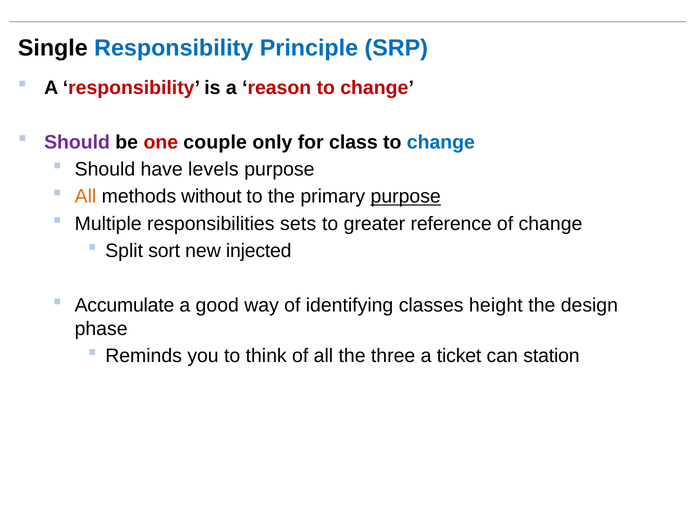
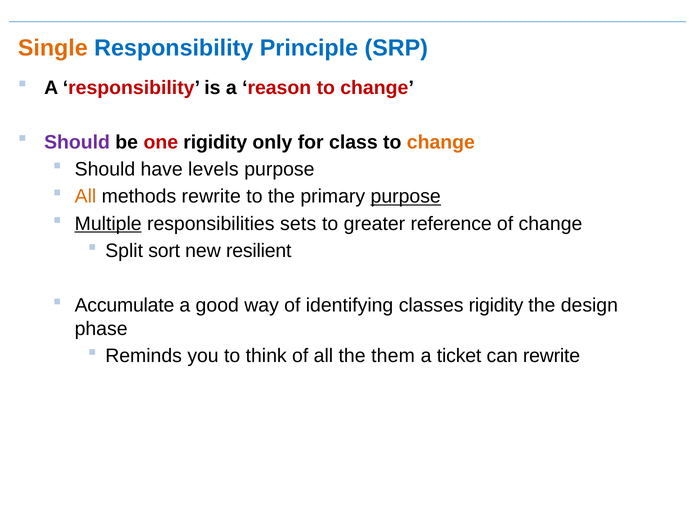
Single colour: black -> orange
one couple: couple -> rigidity
change at (441, 142) colour: blue -> orange
methods without: without -> rewrite
Multiple underline: none -> present
injected: injected -> resilient
classes height: height -> rigidity
three: three -> them
can station: station -> rewrite
